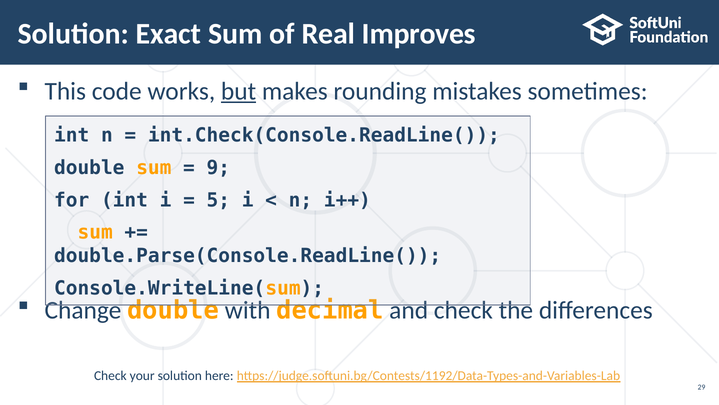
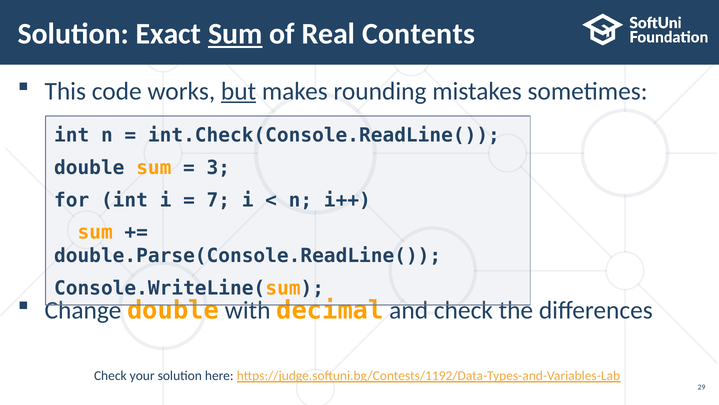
Sum at (235, 34) underline: none -> present
Improves: Improves -> Contents
9: 9 -> 3
5: 5 -> 7
